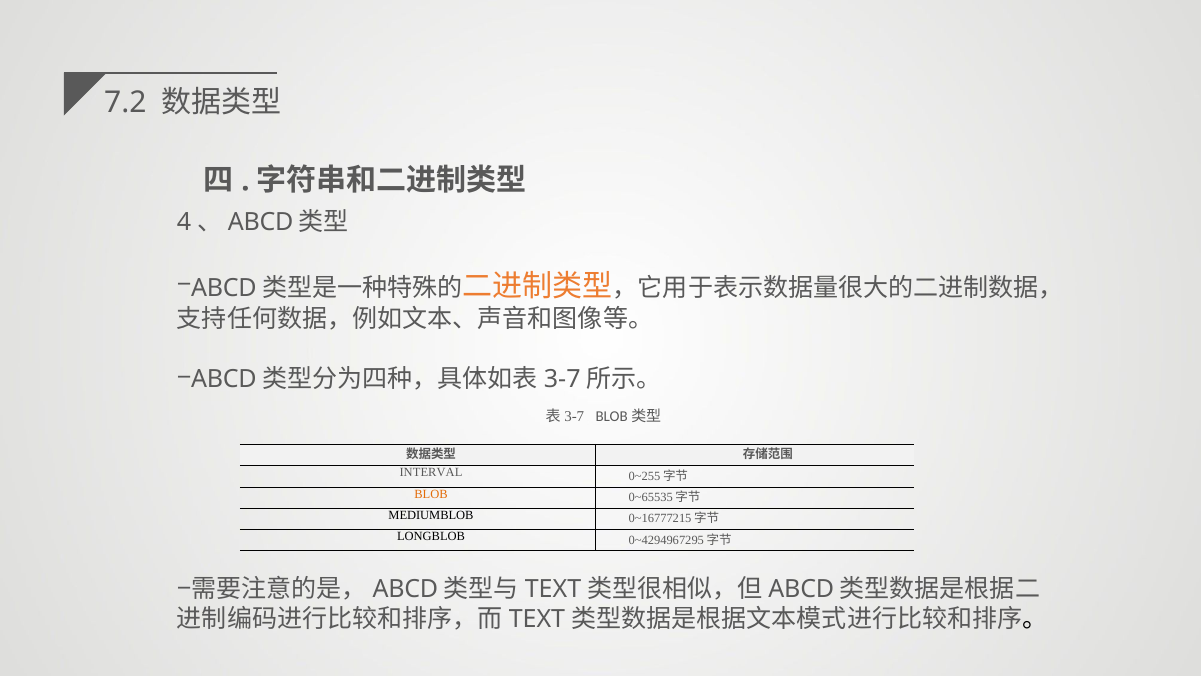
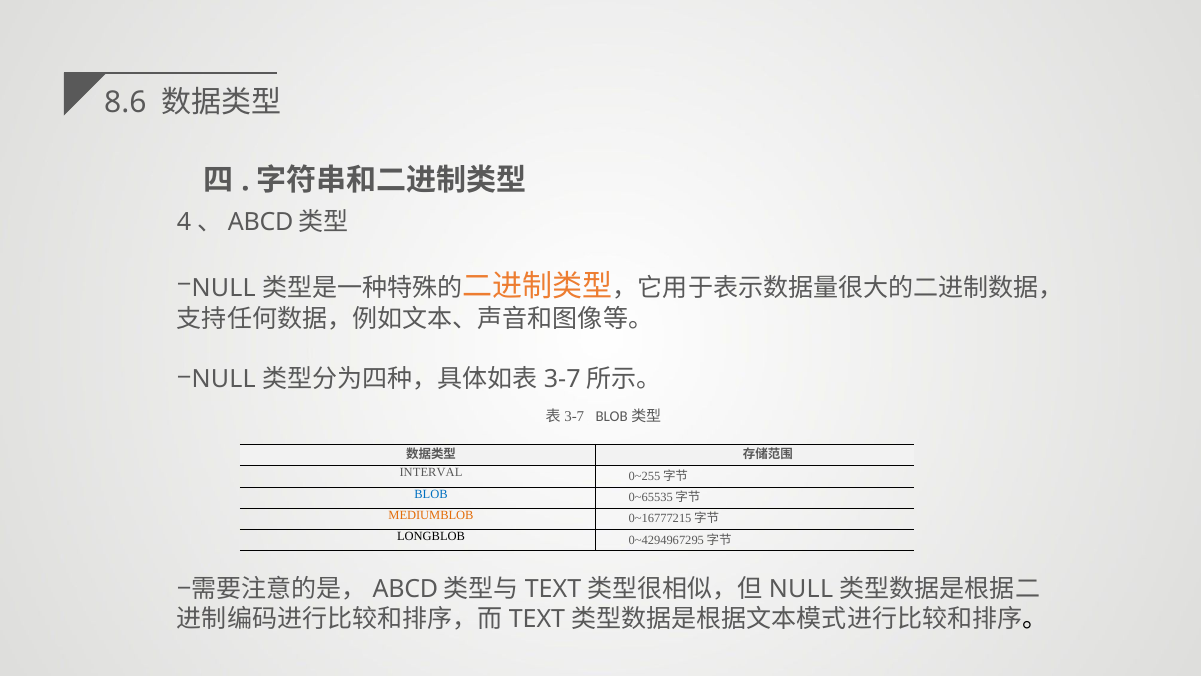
7.2: 7.2 -> 8.6
ABCD at (224, 288): ABCD -> NULL
ABCD at (224, 379): ABCD -> NULL
BLOB colour: orange -> blue
MEDIUMBLOB colour: black -> orange
ABCD at (801, 589): ABCD -> NULL
